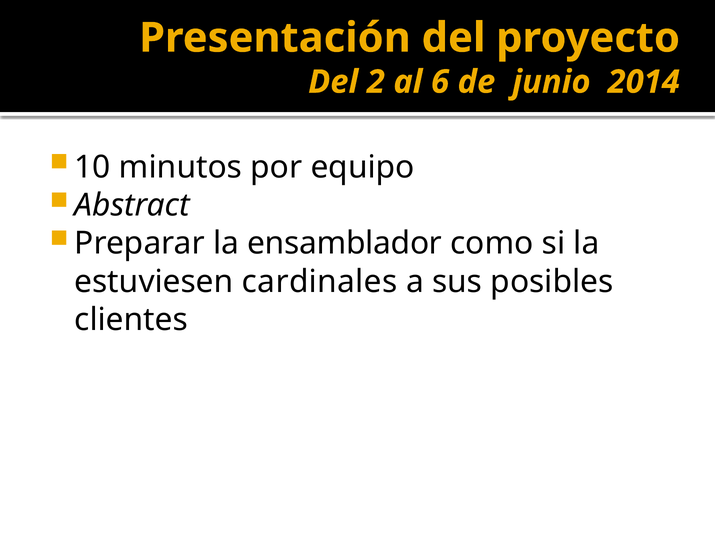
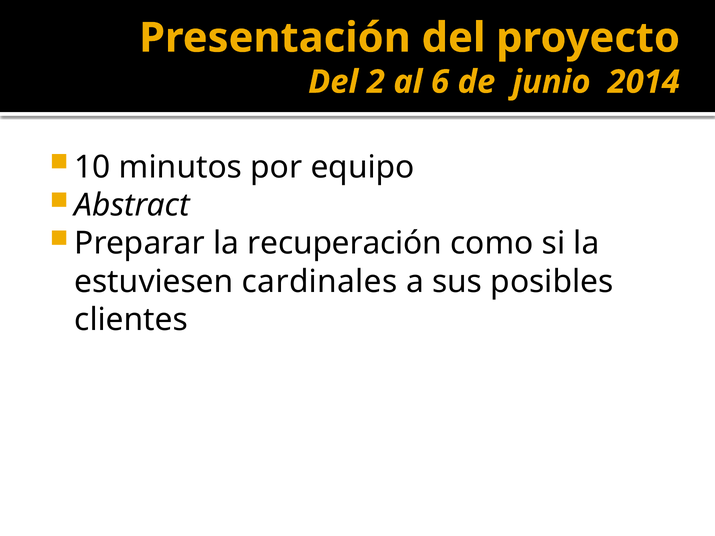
ensamblador: ensamblador -> recuperación
